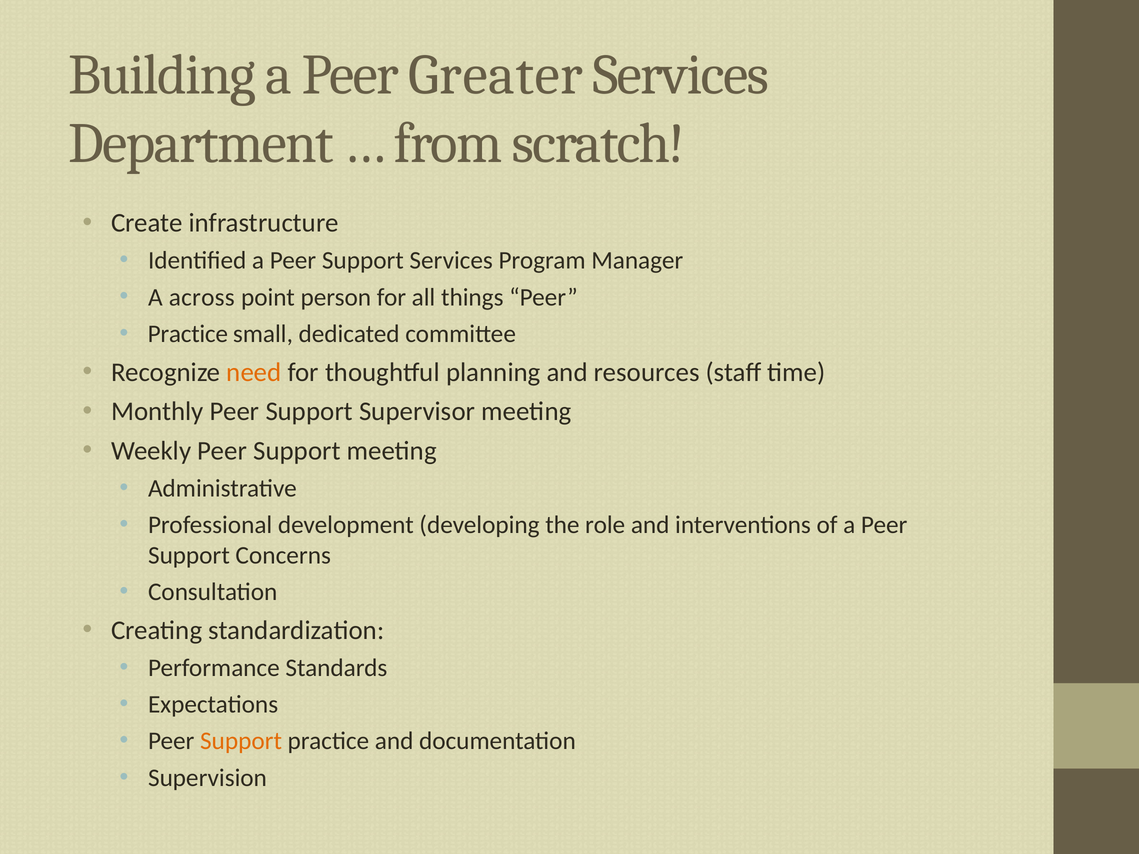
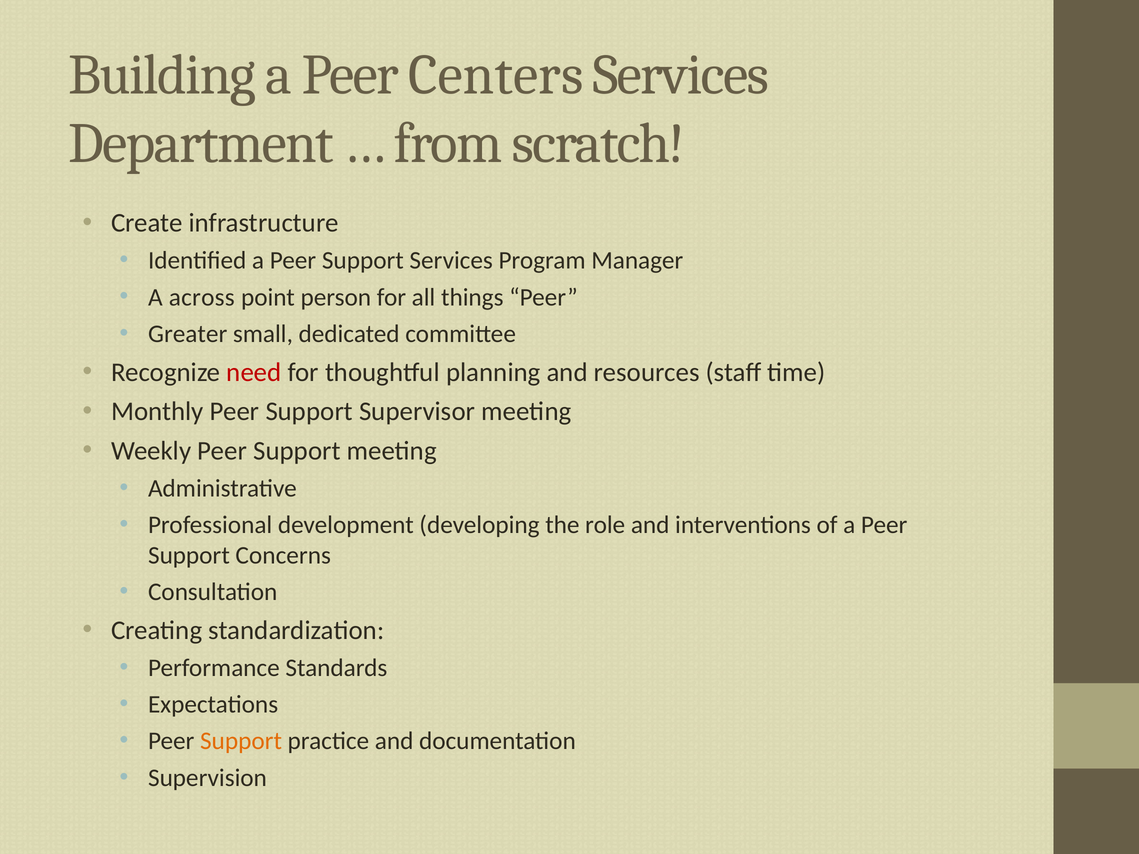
Greater: Greater -> Centers
Practice at (188, 334): Practice -> Greater
need colour: orange -> red
